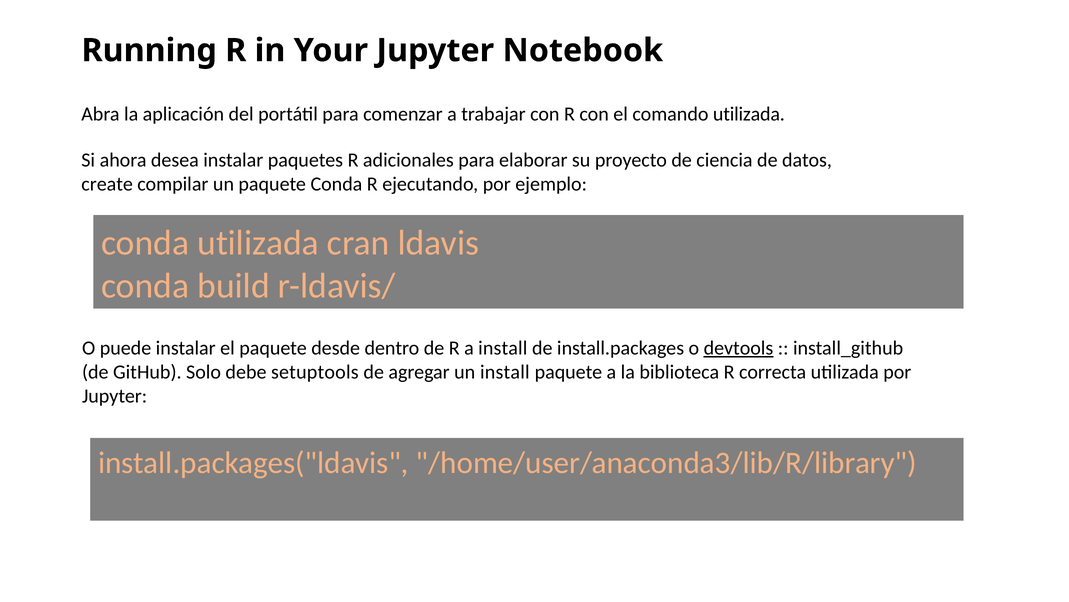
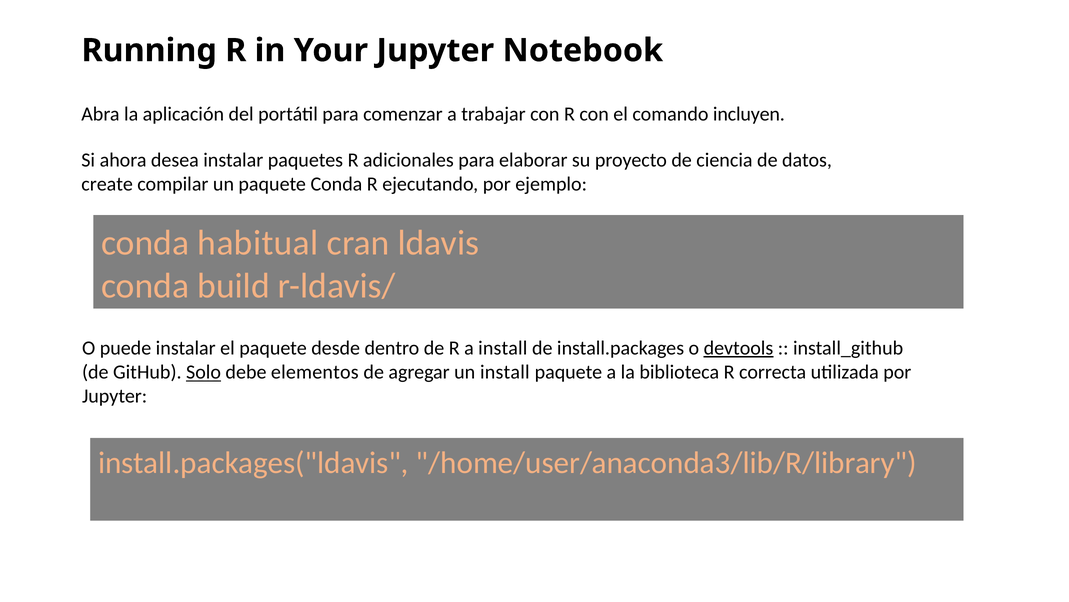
comando utilizada: utilizada -> incluyen
conda utilizada: utilizada -> habitual
Solo underline: none -> present
setuptools: setuptools -> elementos
